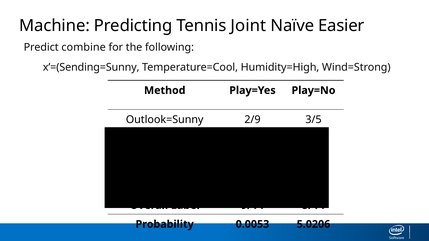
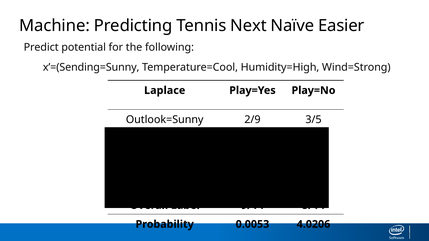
Joint: Joint -> Next
combine: combine -> potential
Method: Method -> Laplace
5.0206: 5.0206 -> 4.0206
